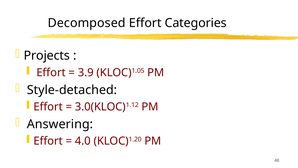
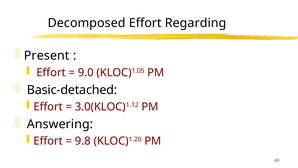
Categories: Categories -> Regarding
Projects: Projects -> Present
3.9: 3.9 -> 9.0
Style-detached: Style-detached -> Basic-detached
4.0: 4.0 -> 9.8
